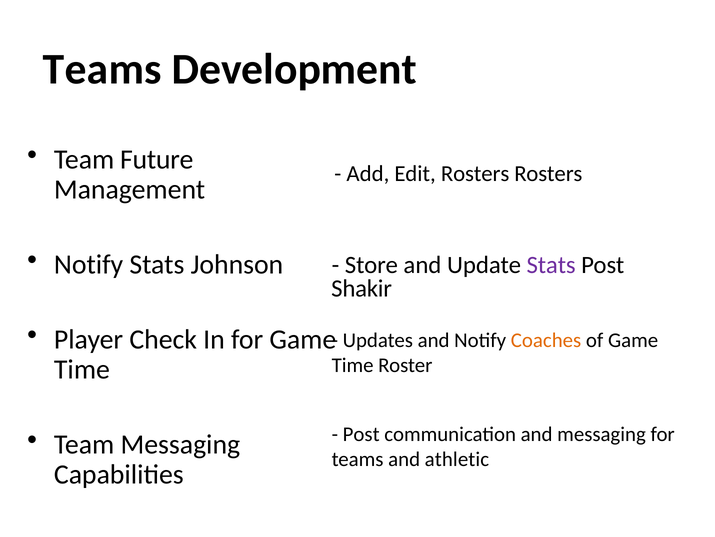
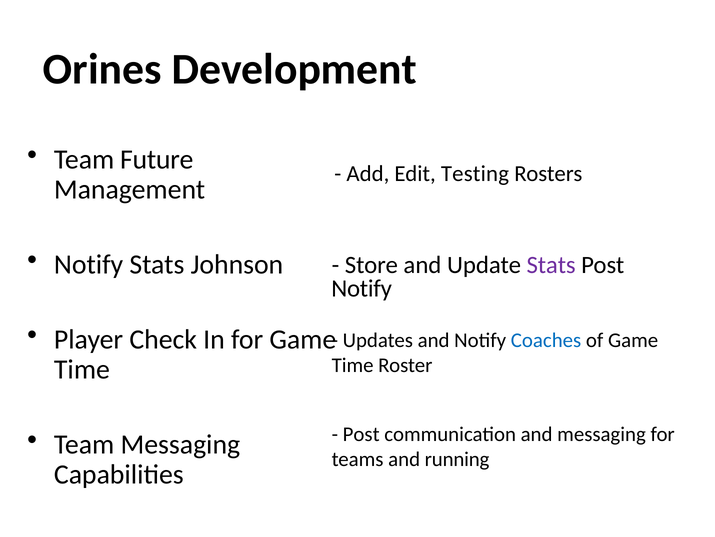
Teams at (102, 69): Teams -> Orines
Edit Rosters: Rosters -> Testing
Shakir at (362, 288): Shakir -> Notify
Coaches colour: orange -> blue
athletic: athletic -> running
